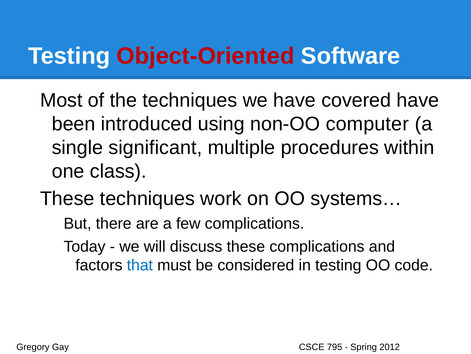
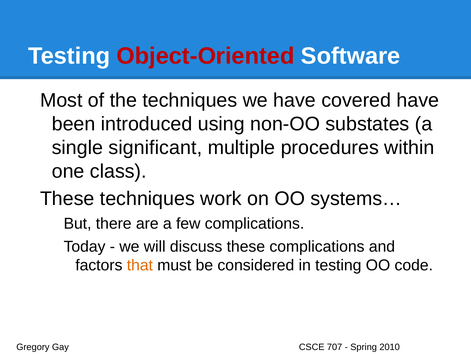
computer: computer -> substates
that colour: blue -> orange
795: 795 -> 707
2012: 2012 -> 2010
